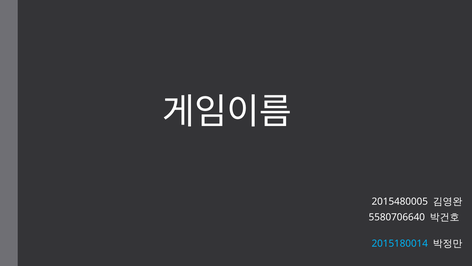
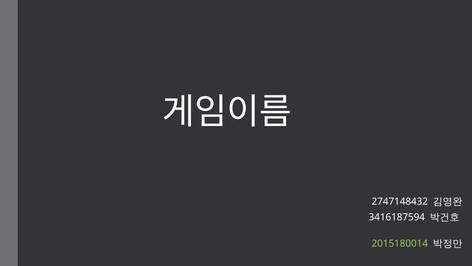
2015480005: 2015480005 -> 2747148432
5580706640: 5580706640 -> 3416187594
2015180014 colour: light blue -> light green
